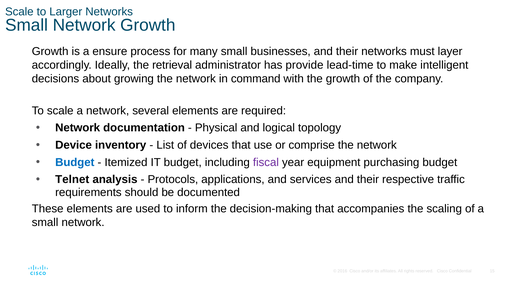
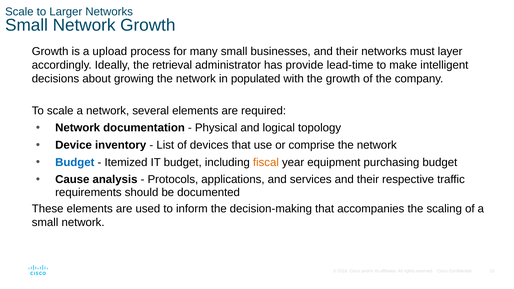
ensure: ensure -> upload
command: command -> populated
fiscal colour: purple -> orange
Telnet: Telnet -> Cause
